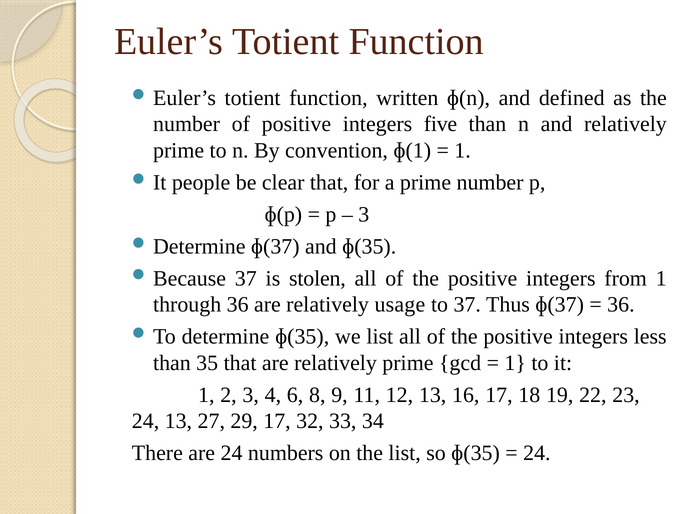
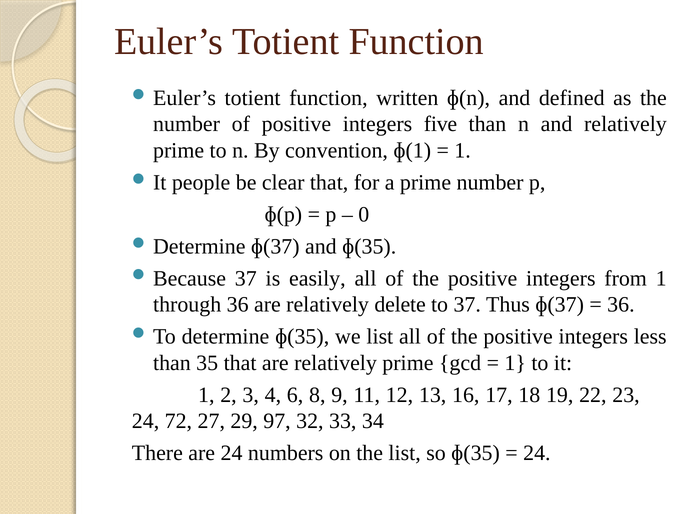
3 at (364, 215): 3 -> 0
stolen: stolen -> easily
usage: usage -> delete
24 13: 13 -> 72
29 17: 17 -> 97
